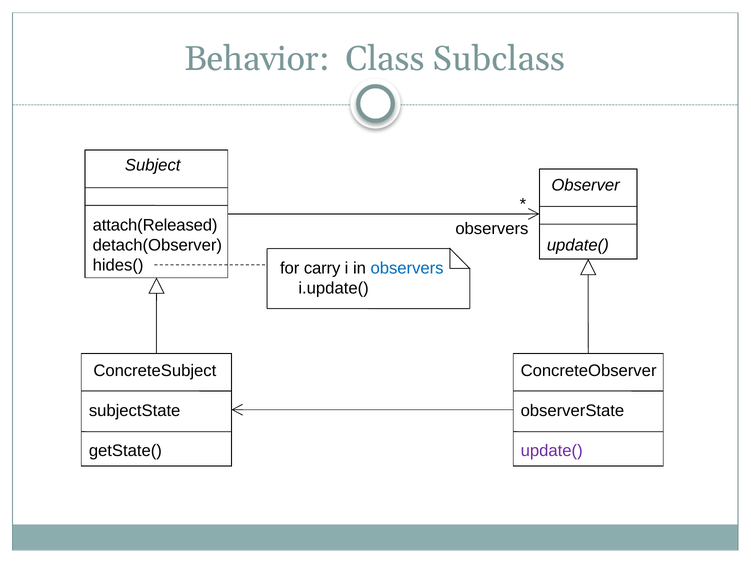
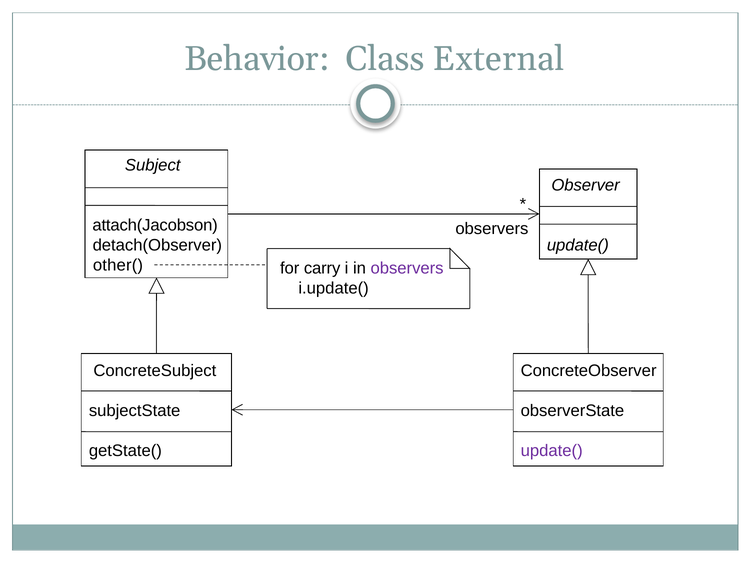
Subclass: Subclass -> External
attach(Released: attach(Released -> attach(Jacobson
hides(: hides( -> other(
observers at (407, 269) colour: blue -> purple
